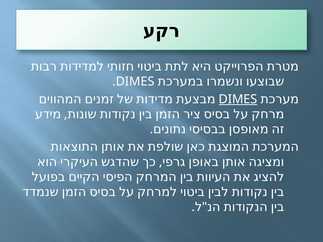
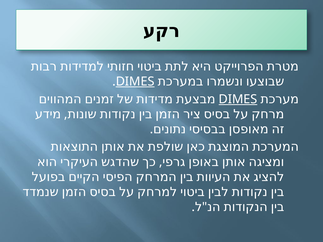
DIMES at (135, 82) underline: none -> present
